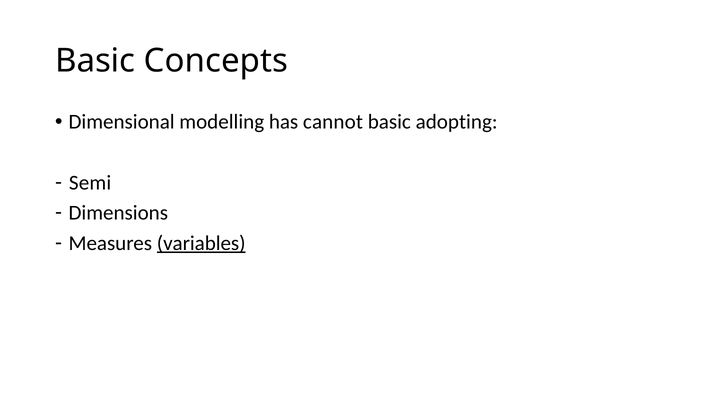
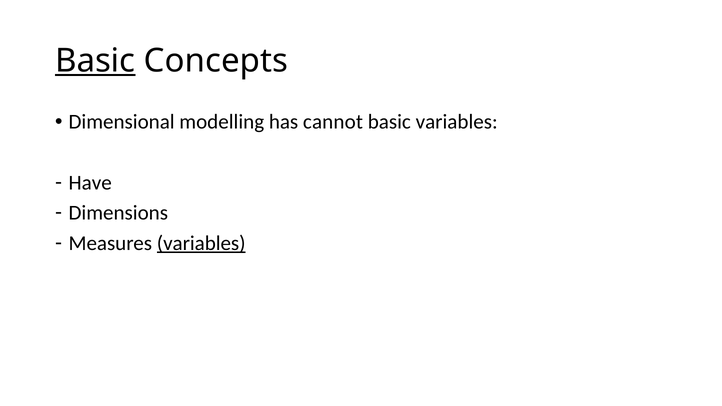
Basic at (95, 61) underline: none -> present
basic adopting: adopting -> variables
Semi: Semi -> Have
